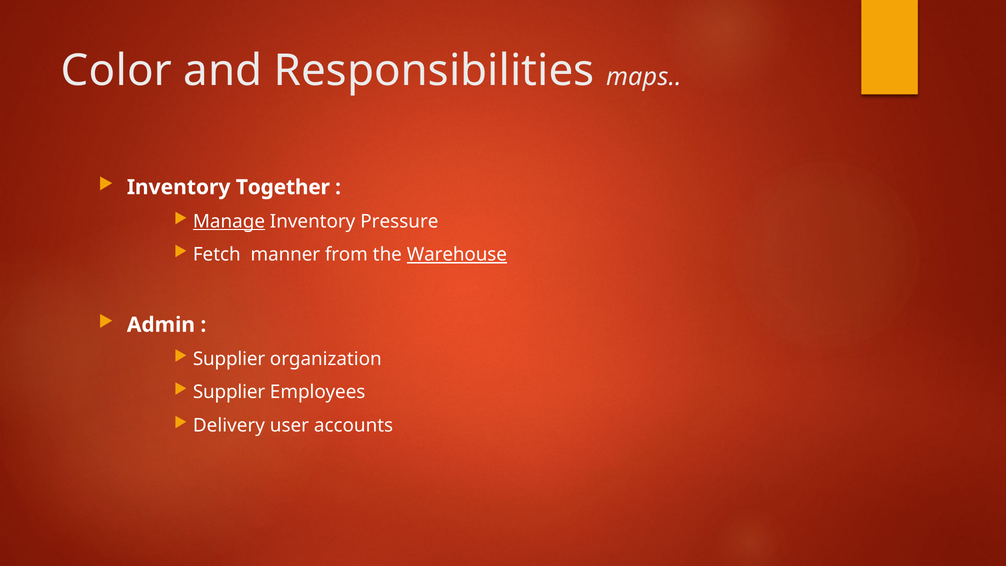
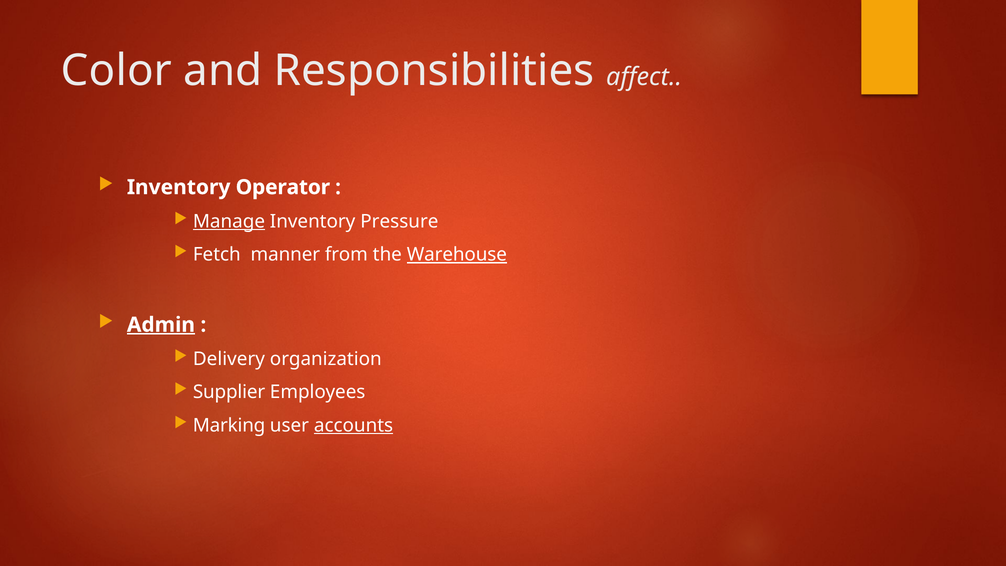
maps: maps -> affect
Together: Together -> Operator
Admin underline: none -> present
Supplier at (229, 359): Supplier -> Delivery
Delivery: Delivery -> Marking
accounts underline: none -> present
